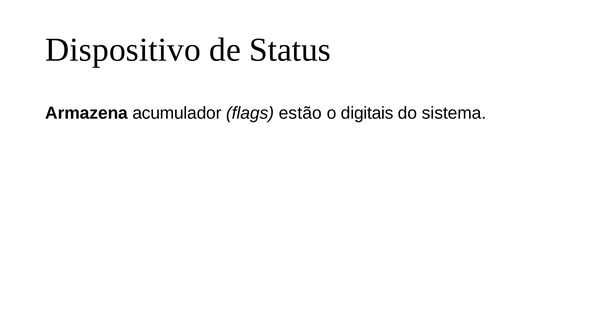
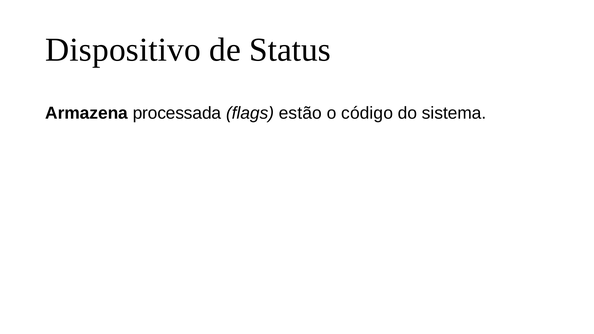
acumulador: acumulador -> processada
digitais: digitais -> código
